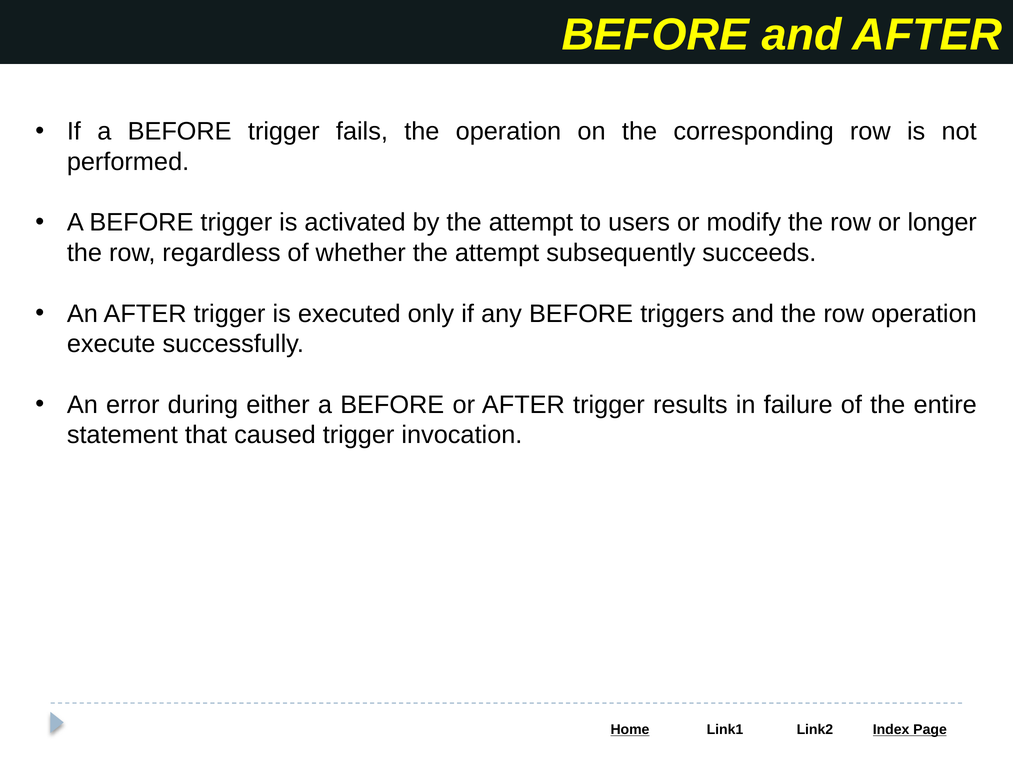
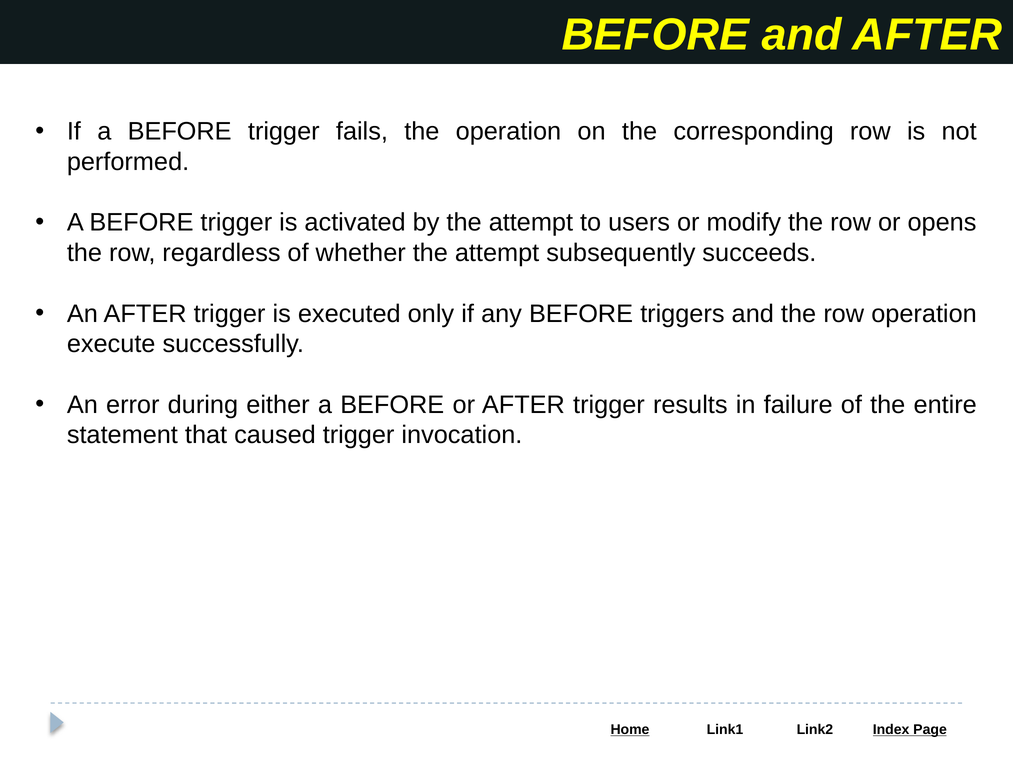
longer: longer -> opens
